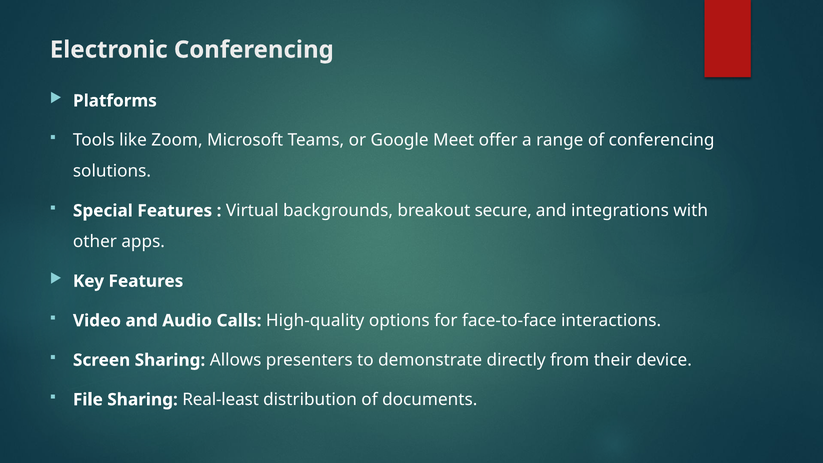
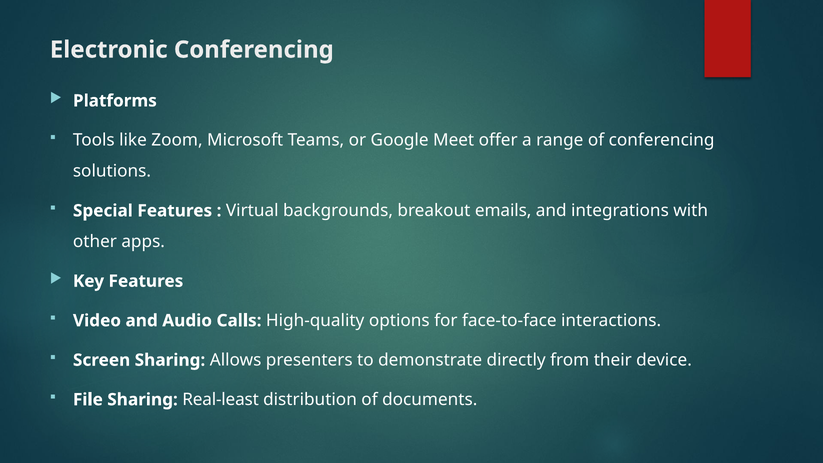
secure: secure -> emails
